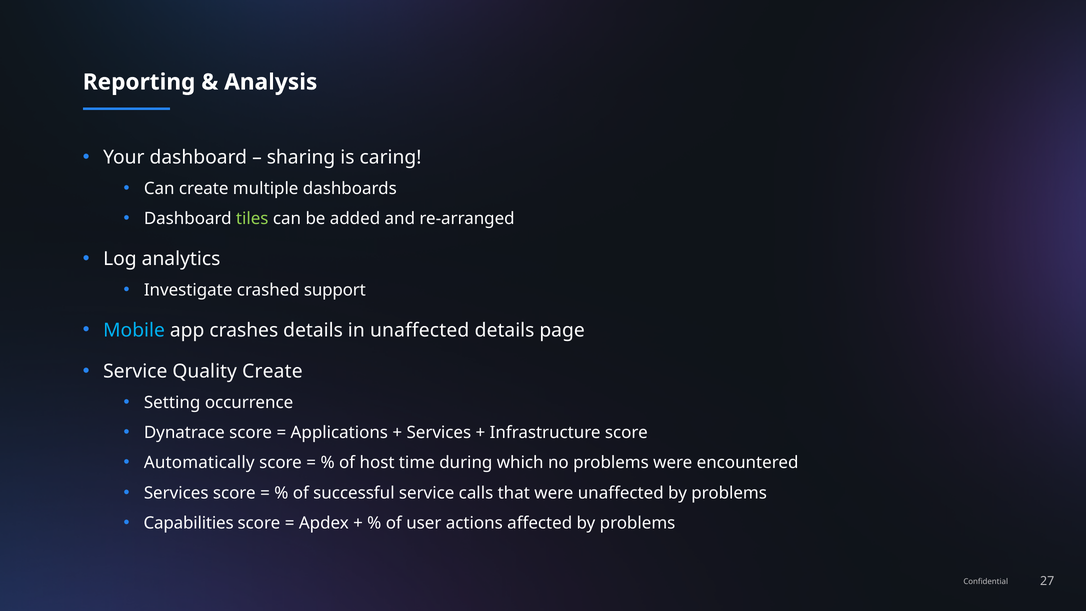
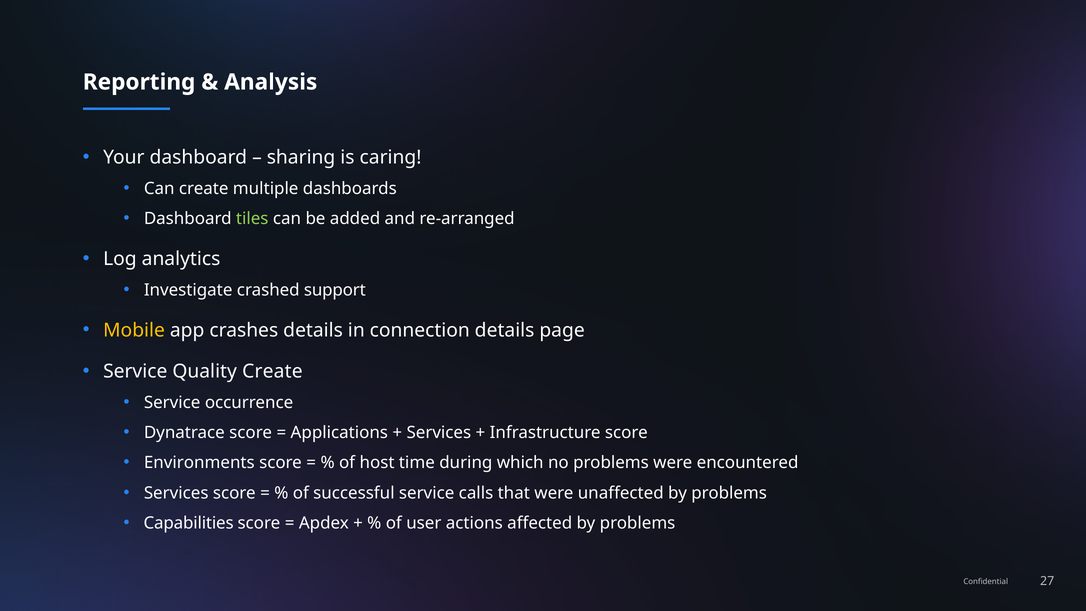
Mobile colour: light blue -> yellow
in unaffected: unaffected -> connection
Setting at (172, 403): Setting -> Service
Automatically: Automatically -> Environments
